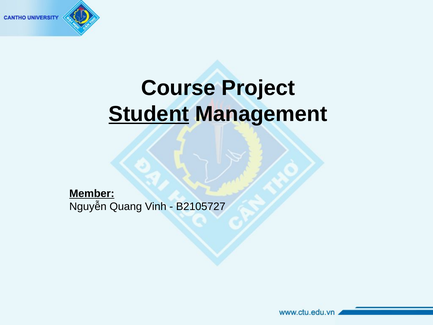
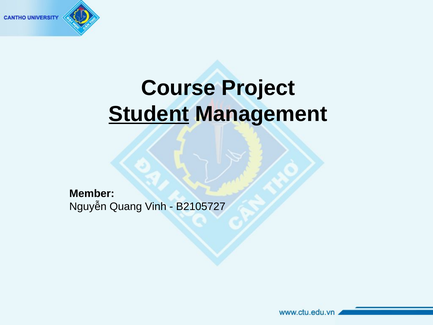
Member underline: present -> none
